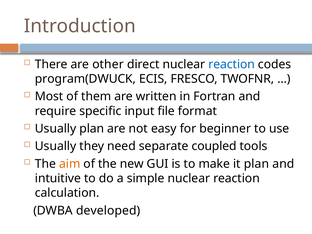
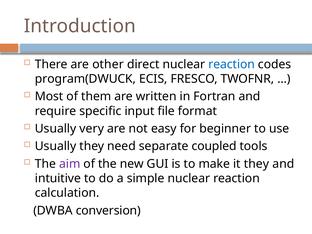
Usually plan: plan -> very
aim colour: orange -> purple
it plan: plan -> they
developed: developed -> conversion
